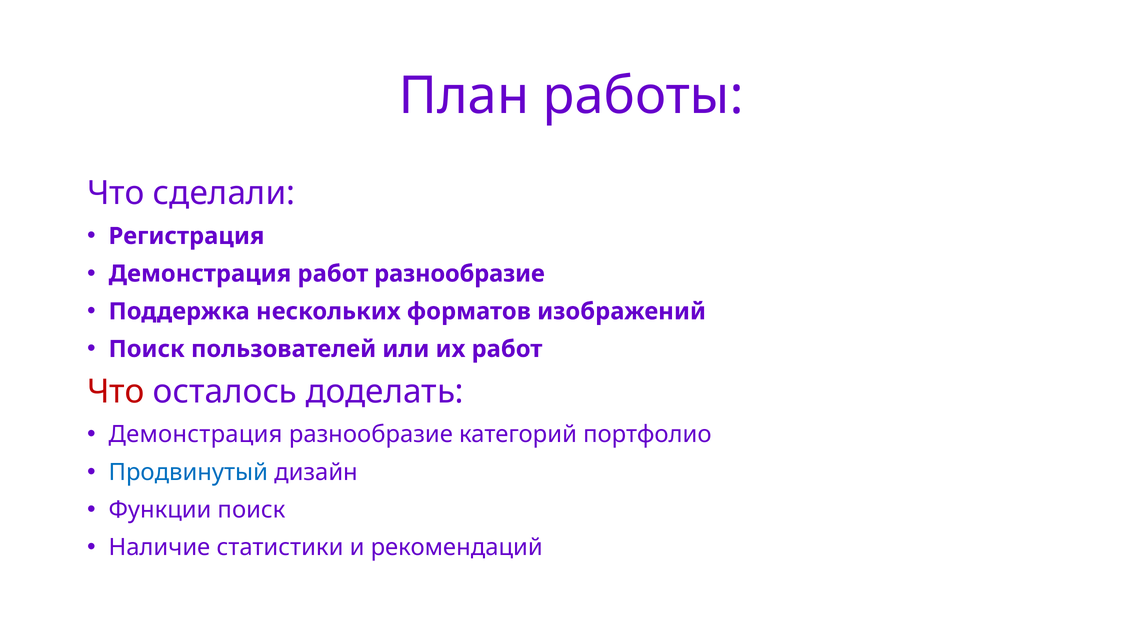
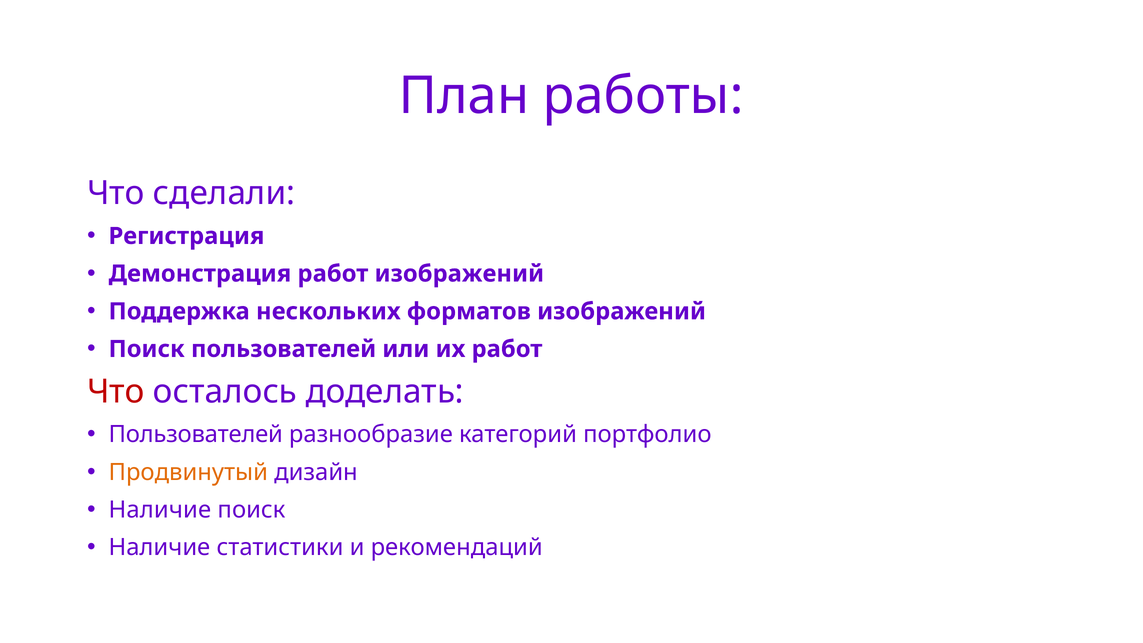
работ разнообразие: разнообразие -> изображений
Демонстрация at (196, 435): Демонстрация -> Пользователей
Продвинутый colour: blue -> orange
Функции at (160, 510): Функции -> Наличие
